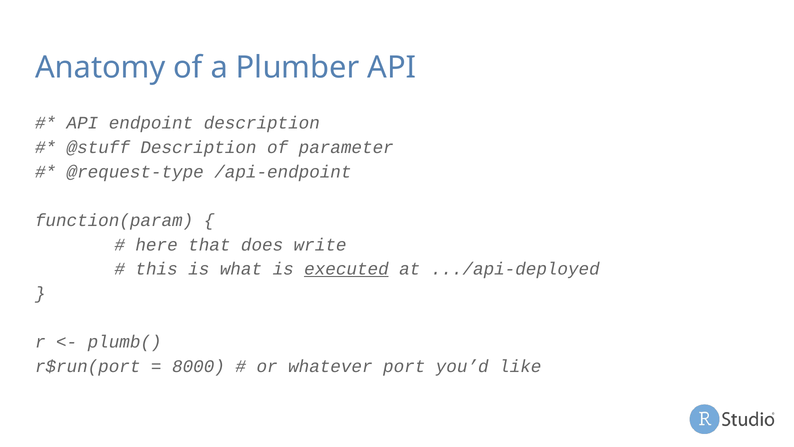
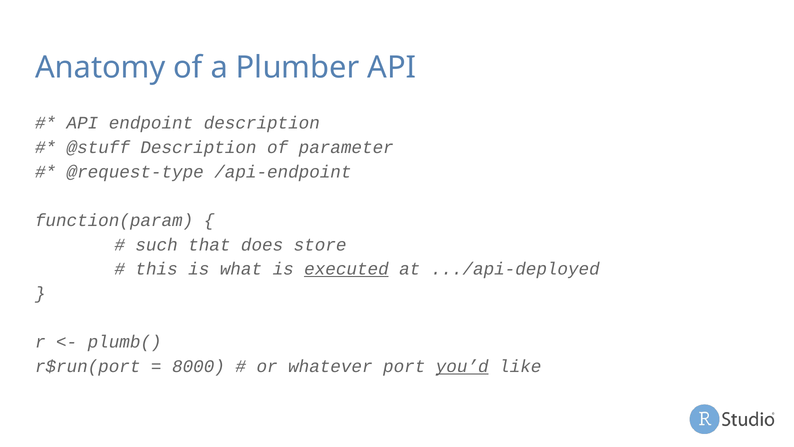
here: here -> such
write: write -> store
you’d underline: none -> present
